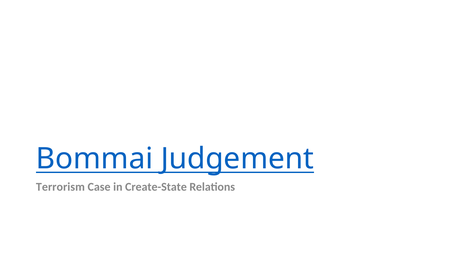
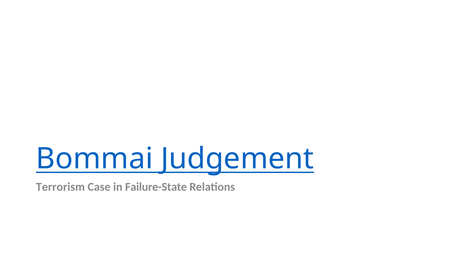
Create-State: Create-State -> Failure-State
